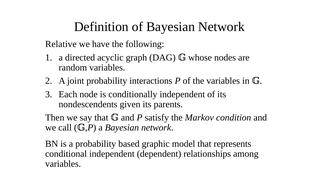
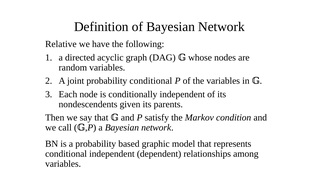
probability interactions: interactions -> conditional
